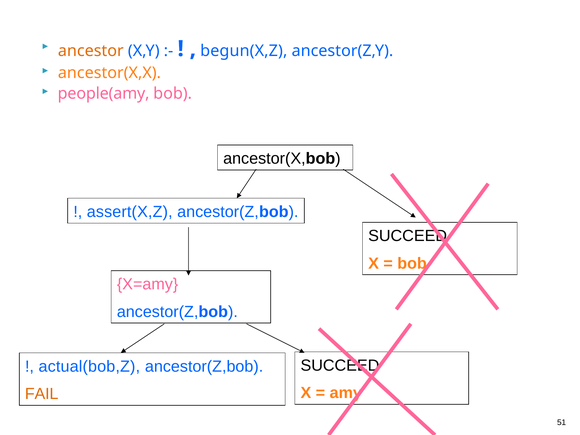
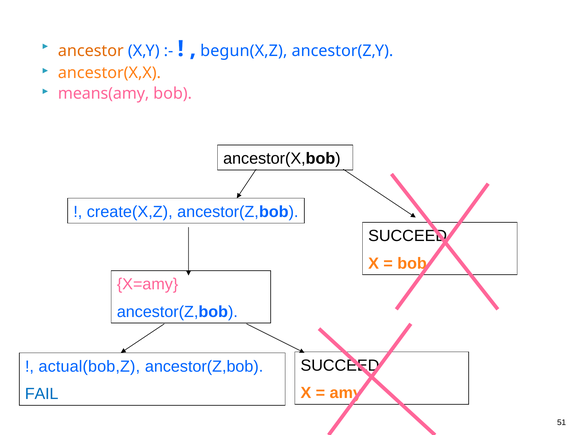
people(amy: people(amy -> means(amy
assert(X,Z: assert(X,Z -> create(X,Z
FAIL colour: orange -> blue
